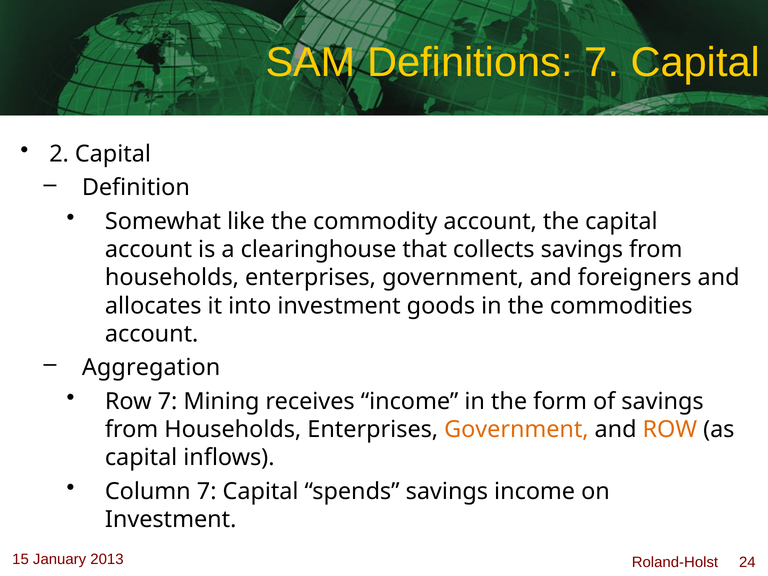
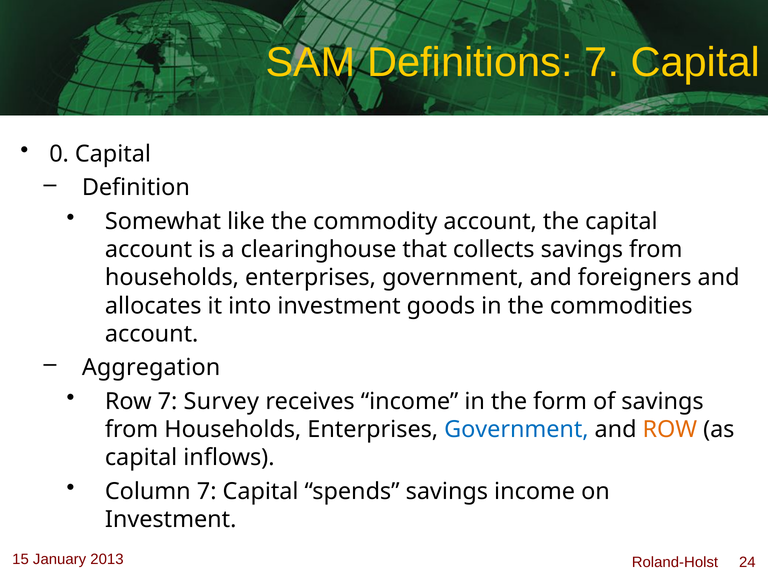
2: 2 -> 0
Mining: Mining -> Survey
Government at (516, 429) colour: orange -> blue
